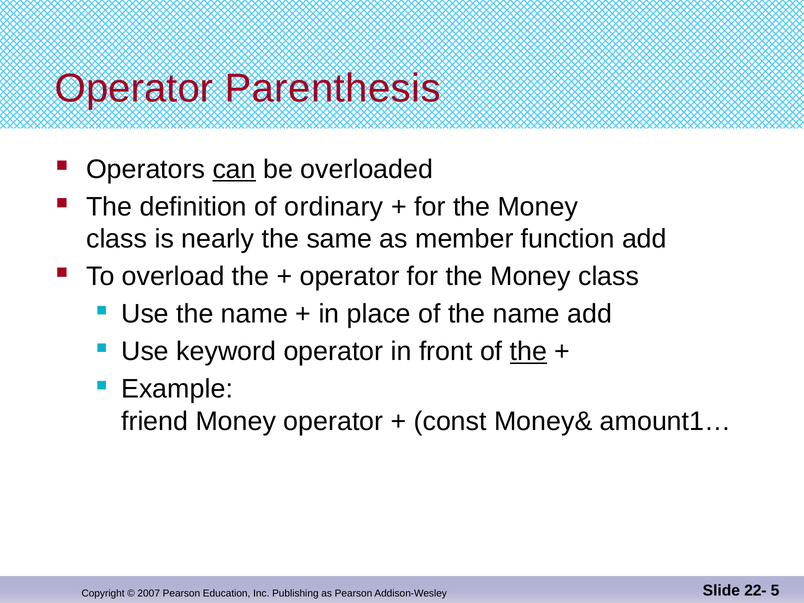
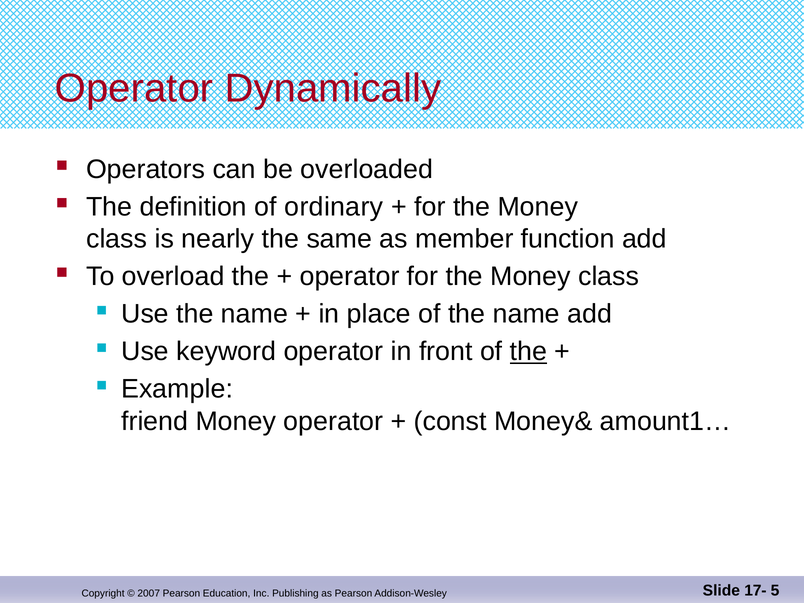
Parenthesis: Parenthesis -> Dynamically
can underline: present -> none
22-: 22- -> 17-
